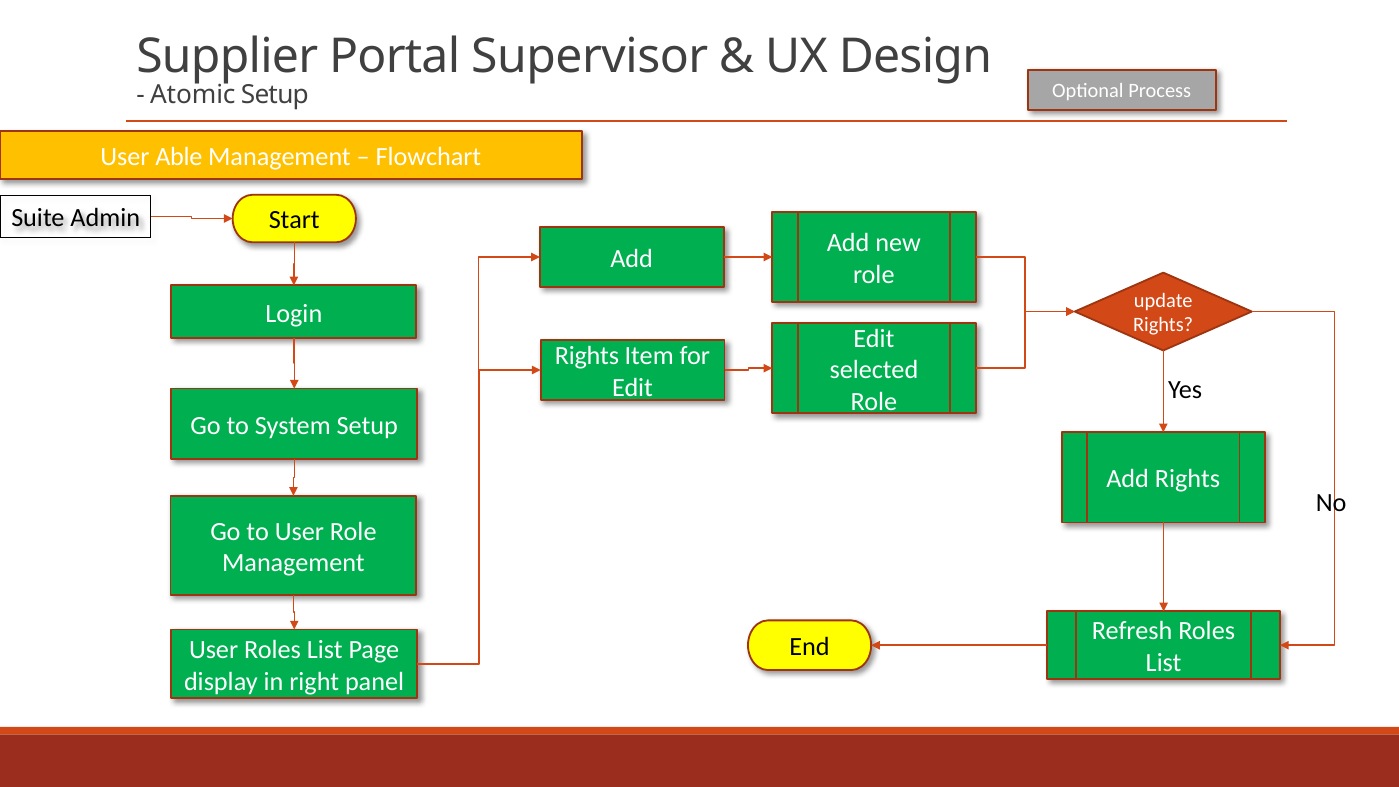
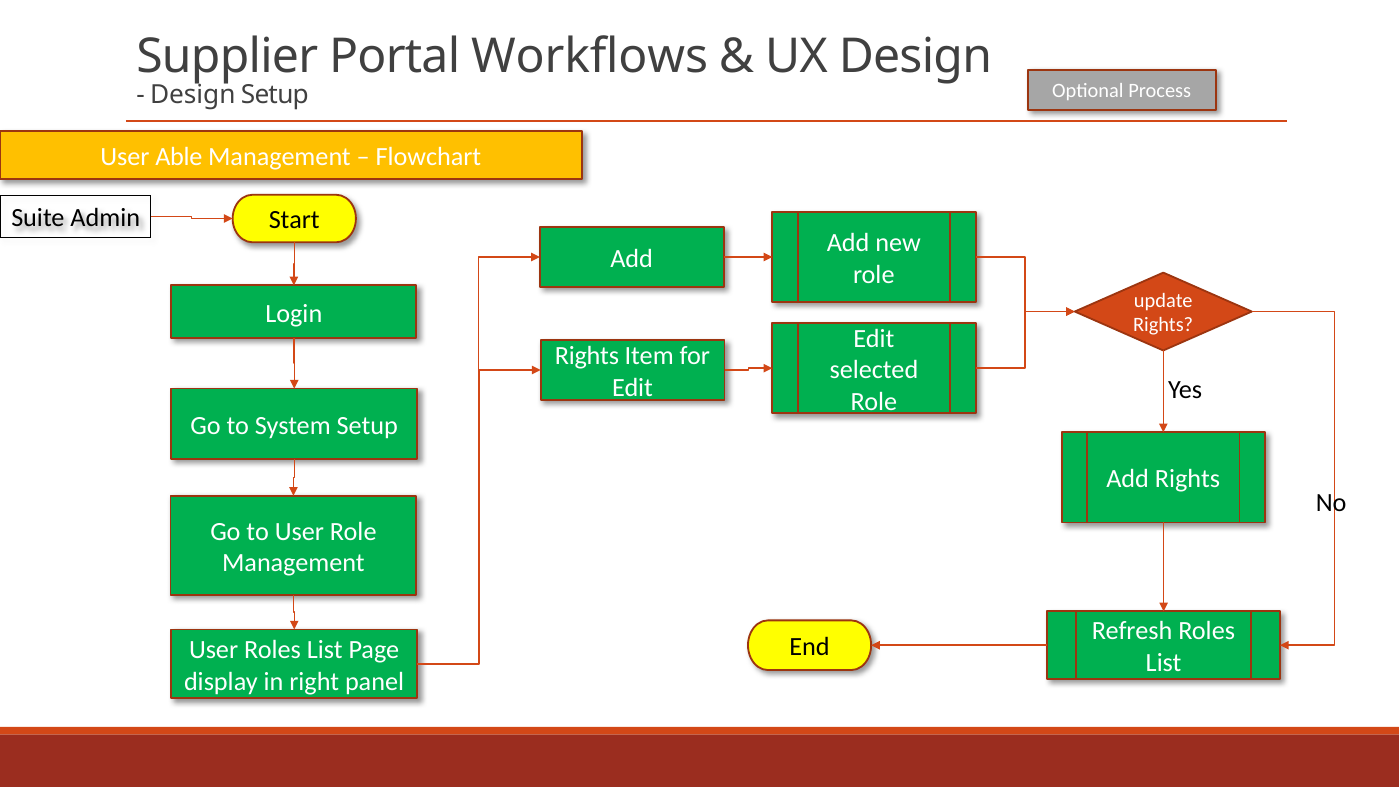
Supervisor: Supervisor -> Workflows
Atomic at (193, 95): Atomic -> Design
